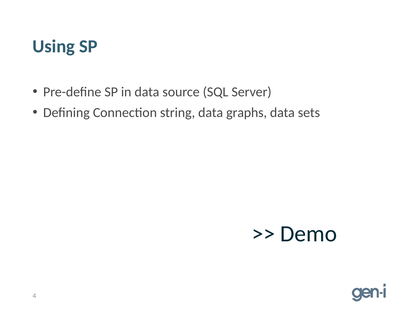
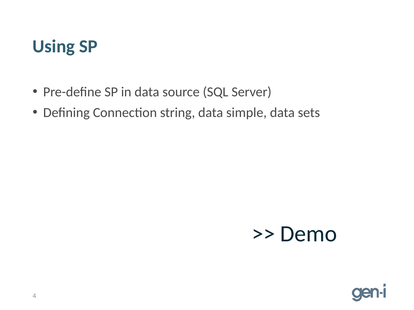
graphs: graphs -> simple
